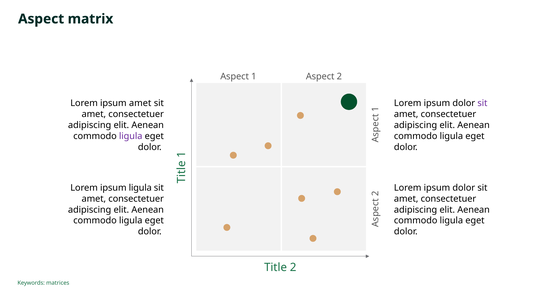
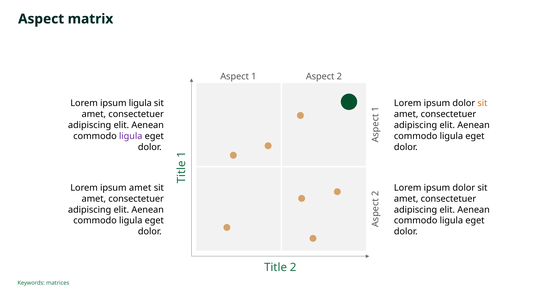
ipsum amet: amet -> ligula
sit at (482, 103) colour: purple -> orange
ipsum ligula: ligula -> amet
